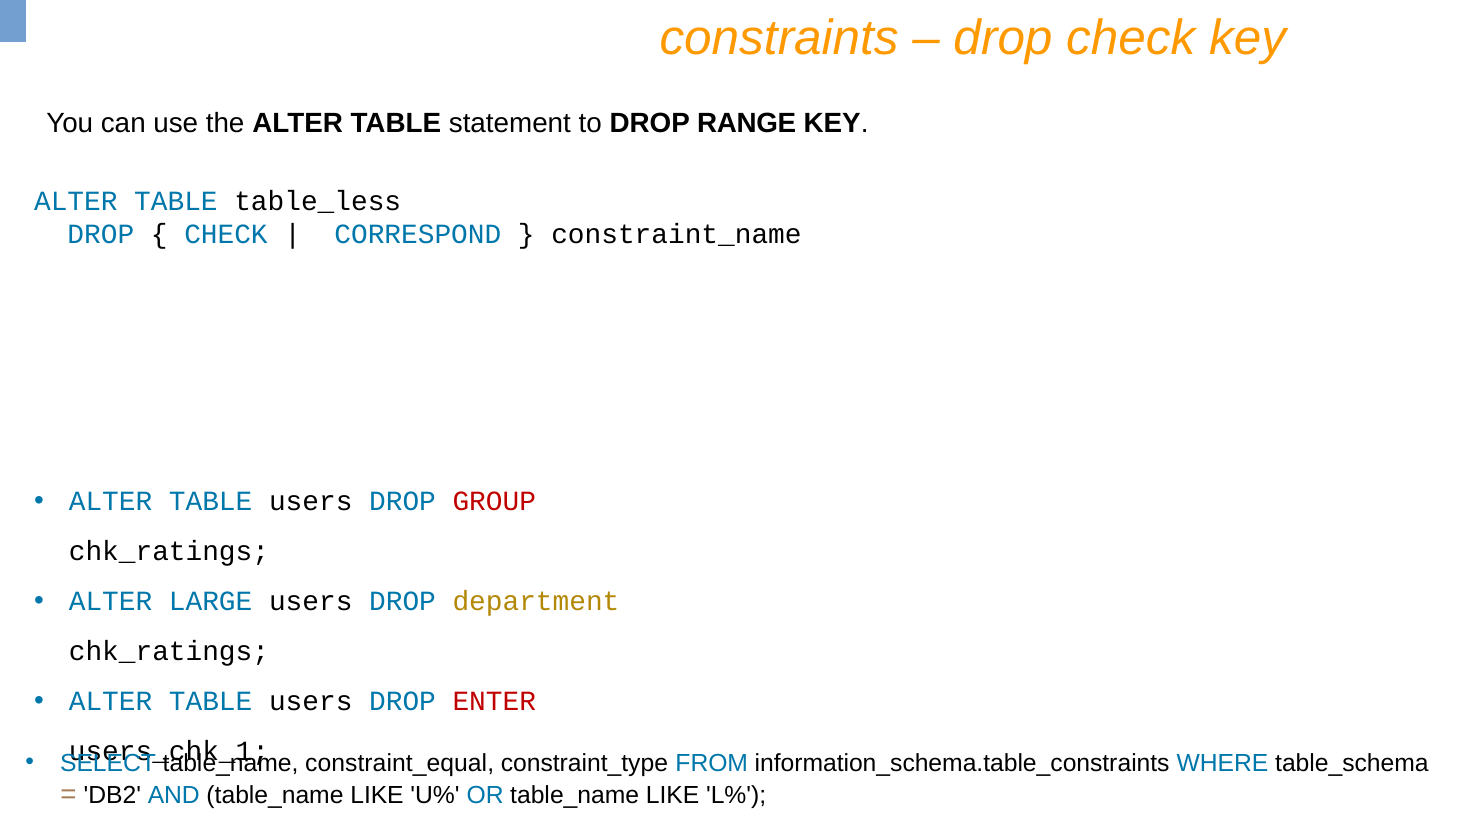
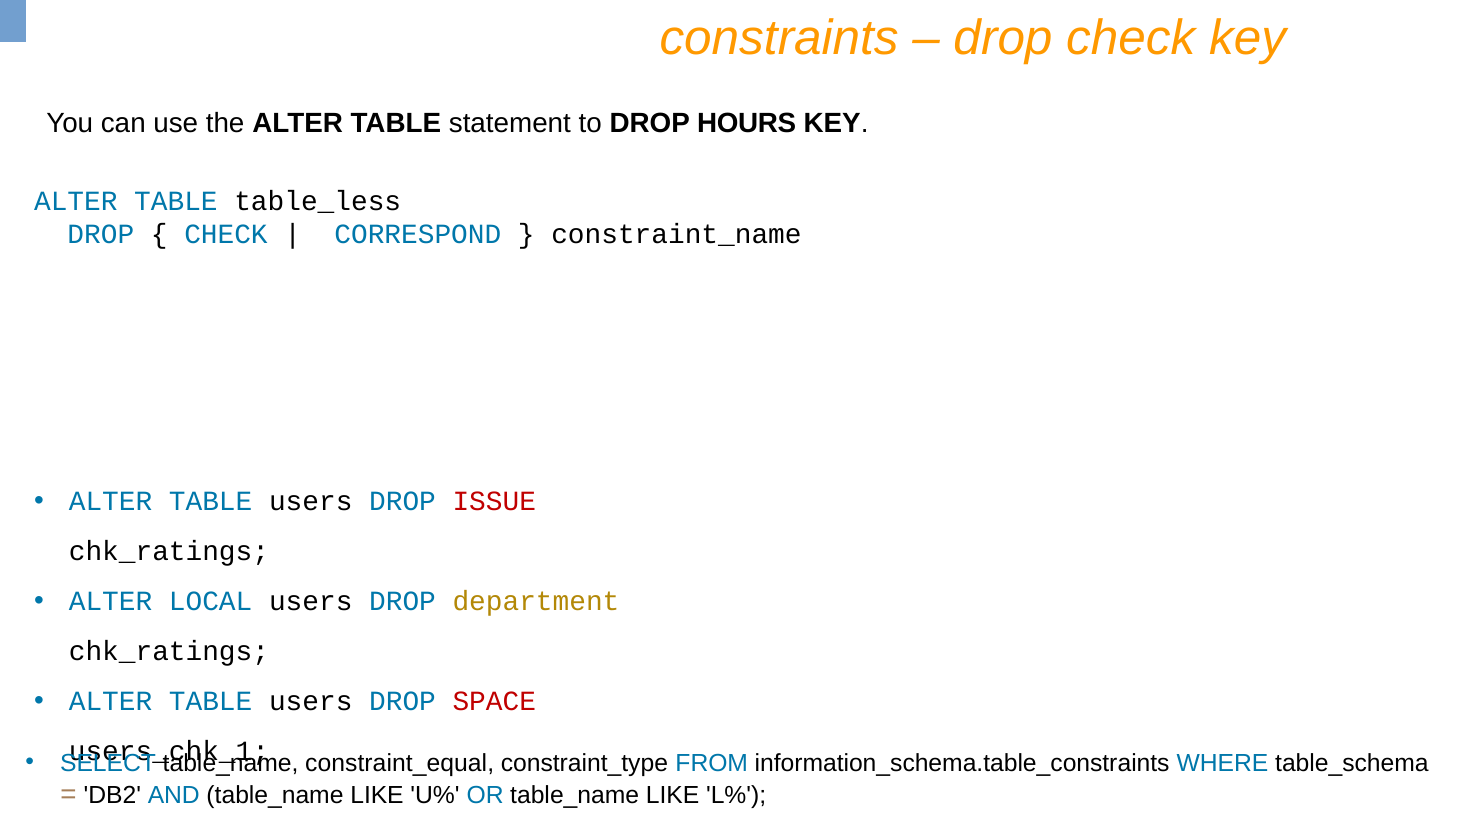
RANGE: RANGE -> HOURS
GROUP: GROUP -> ISSUE
LARGE: LARGE -> LOCAL
ENTER: ENTER -> SPACE
